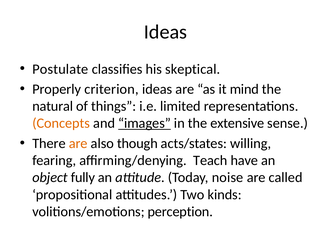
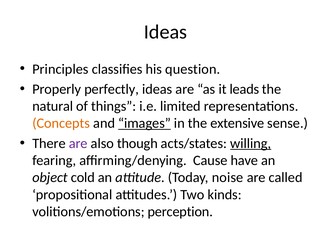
Postulate: Postulate -> Principles
skeptical: skeptical -> question
criterion: criterion -> perfectly
mind: mind -> leads
are at (78, 143) colour: orange -> purple
willing underline: none -> present
Teach: Teach -> Cause
fully: fully -> cold
